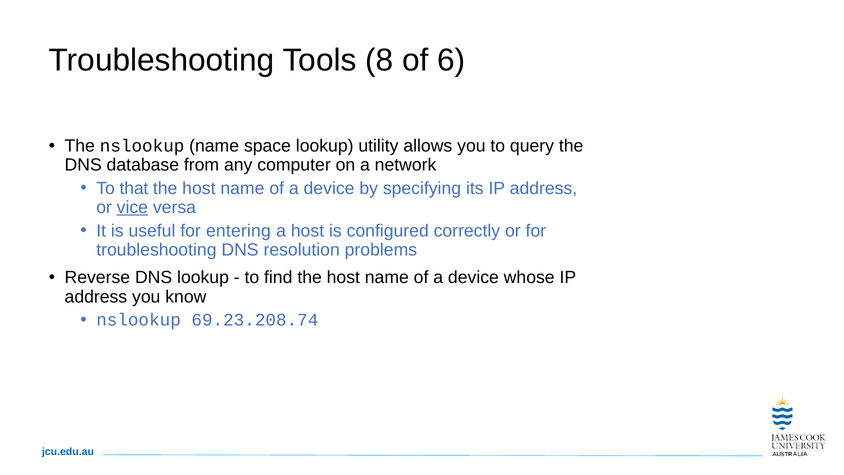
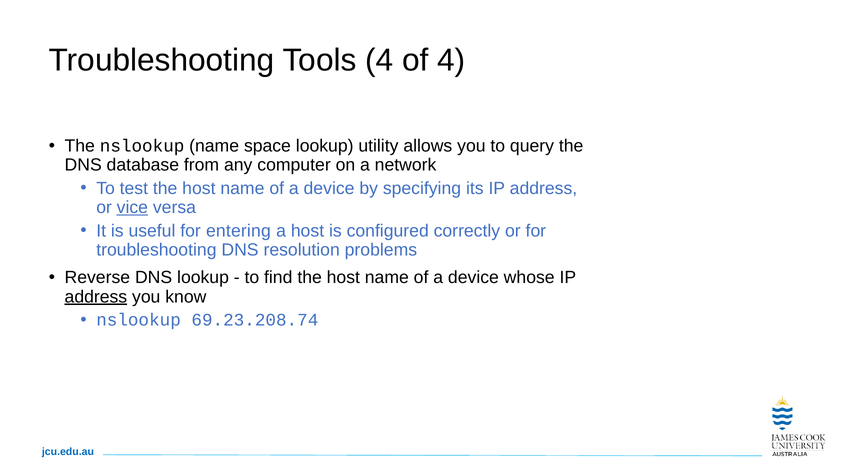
Tools 8: 8 -> 4
of 6: 6 -> 4
that: that -> test
address at (96, 297) underline: none -> present
